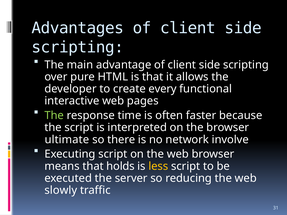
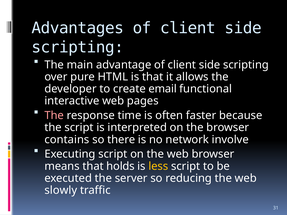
every: every -> email
The at (54, 116) colour: light green -> pink
ultimate: ultimate -> contains
